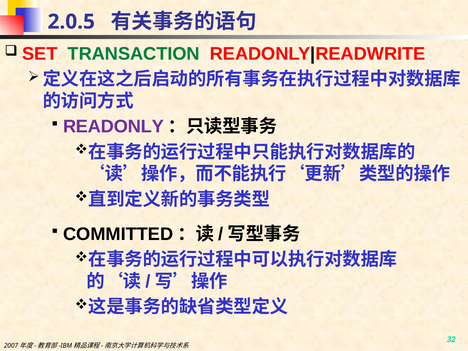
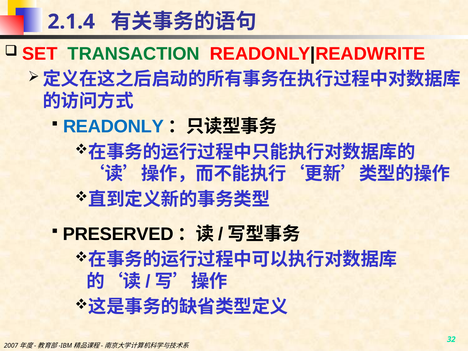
2.0.5: 2.0.5 -> 2.1.4
READONLY colour: purple -> blue
COMMITTED: COMMITTED -> PRESERVED
